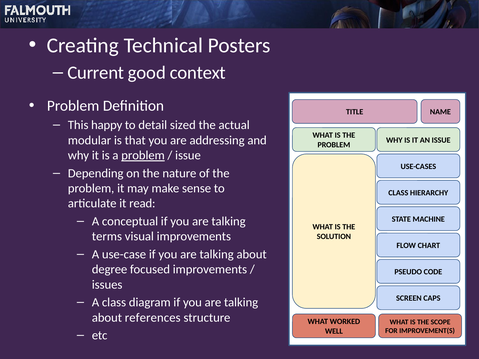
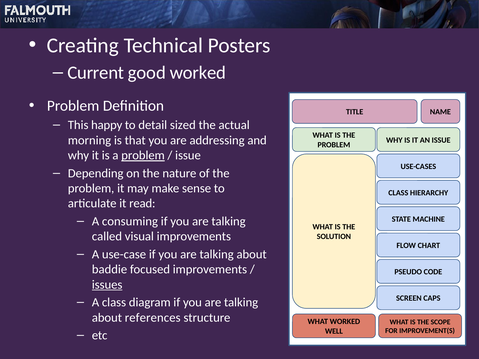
good context: context -> worked
modular: modular -> morning
conceptual: conceptual -> consuming
terms: terms -> called
degree: degree -> baddie
issues underline: none -> present
